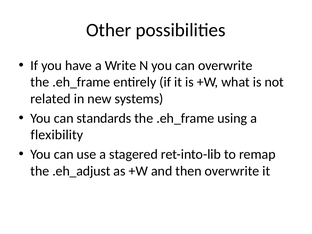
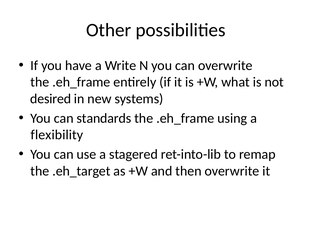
related: related -> desired
.eh_adjust: .eh_adjust -> .eh_target
